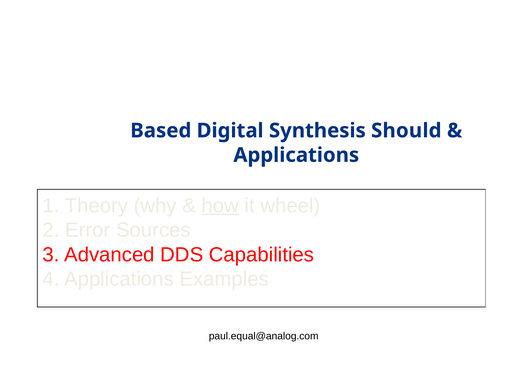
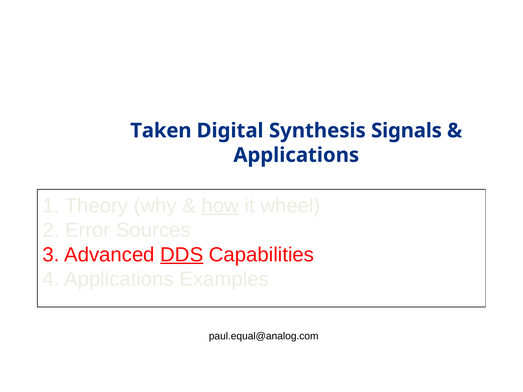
Based: Based -> Taken
Should: Should -> Signals
DDS underline: none -> present
